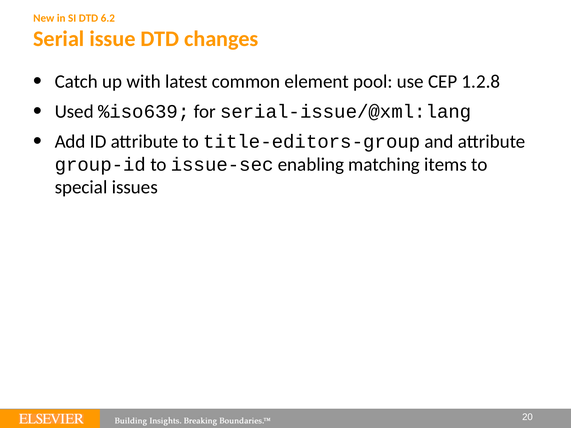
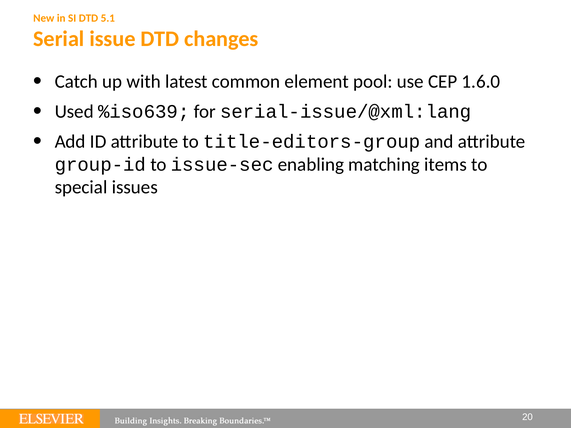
6.2: 6.2 -> 5.1
1.2.8: 1.2.8 -> 1.6.0
